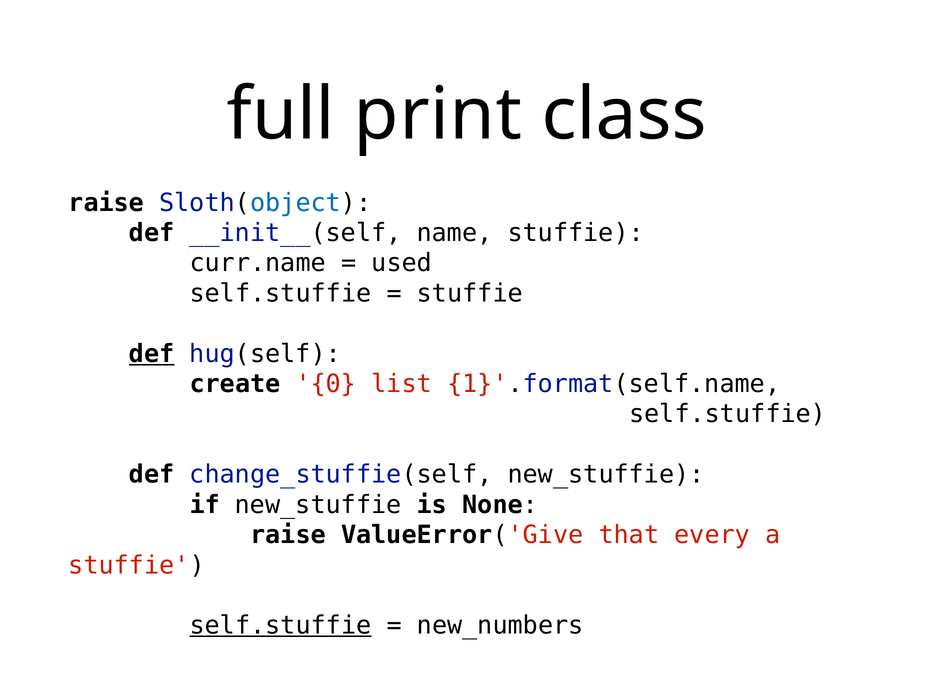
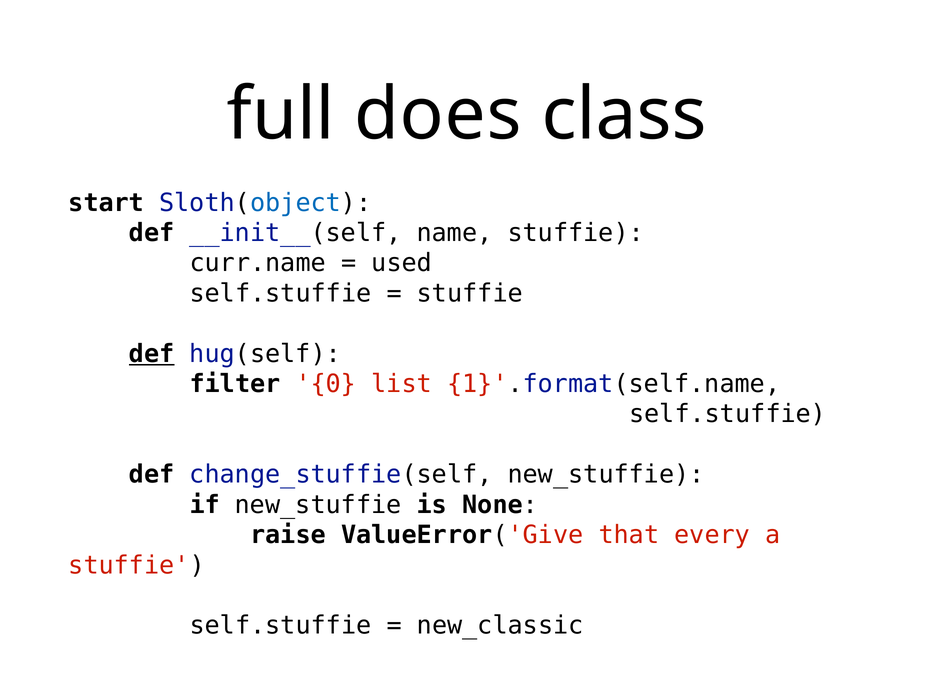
print: print -> does
raise at (106, 203): raise -> start
create: create -> filter
self.stuffie at (280, 626) underline: present -> none
new_numbers: new_numbers -> new_classic
